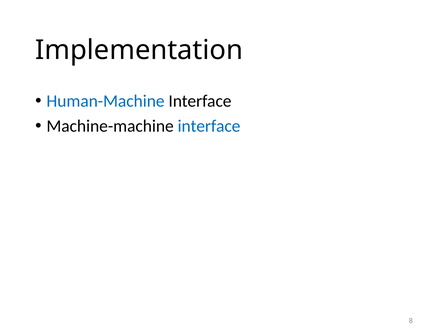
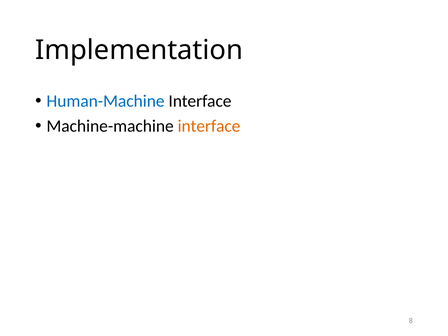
interface at (209, 126) colour: blue -> orange
